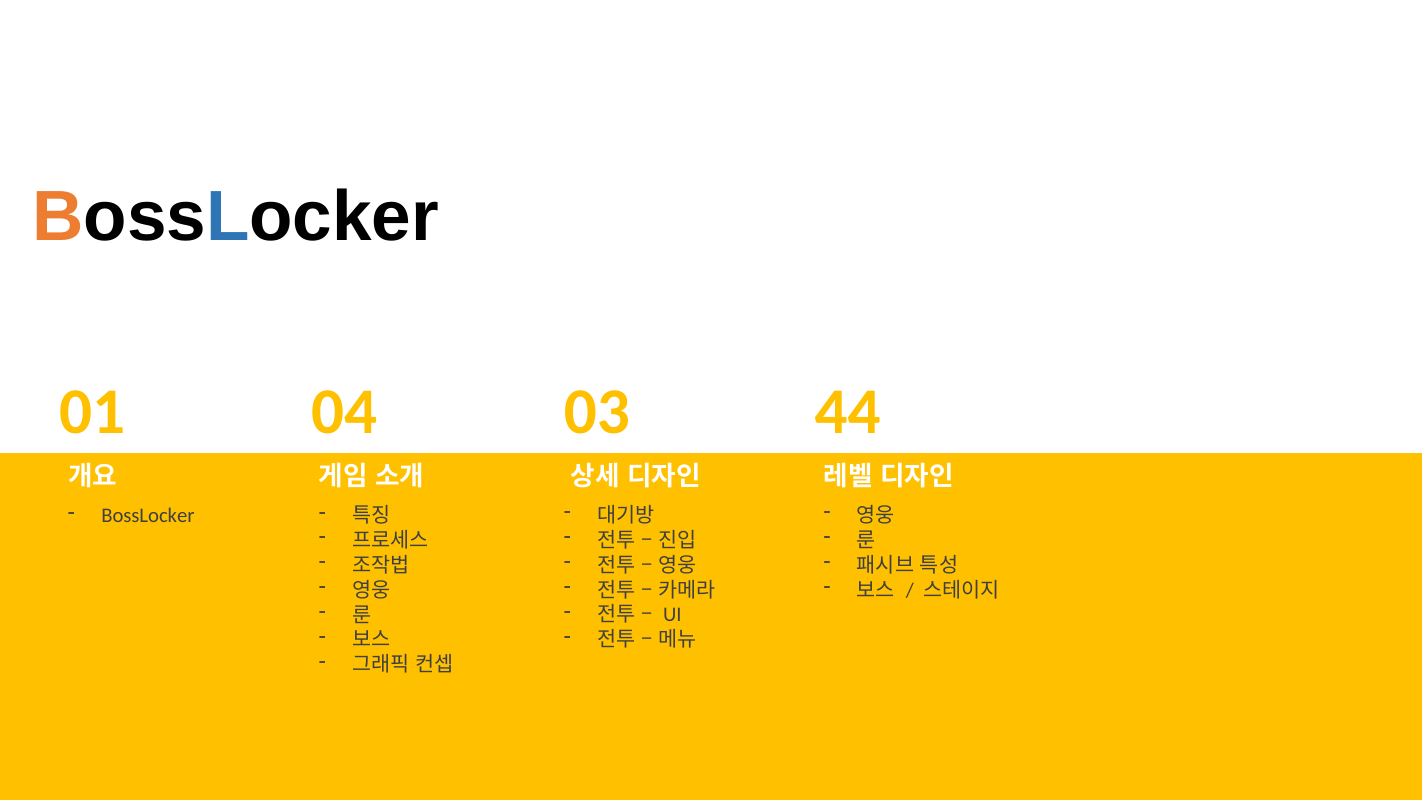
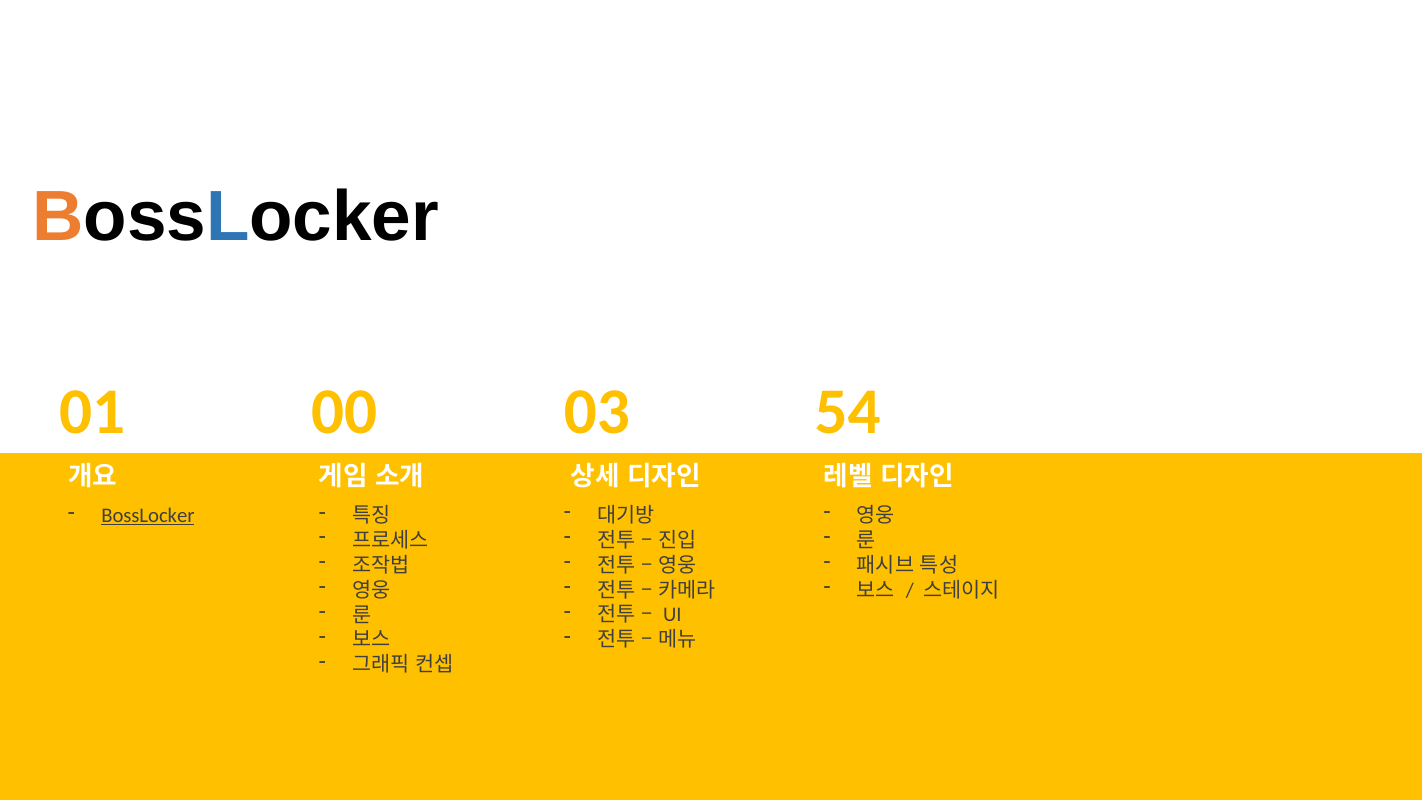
04: 04 -> 00
44: 44 -> 54
BossLocker at (148, 515) underline: none -> present
